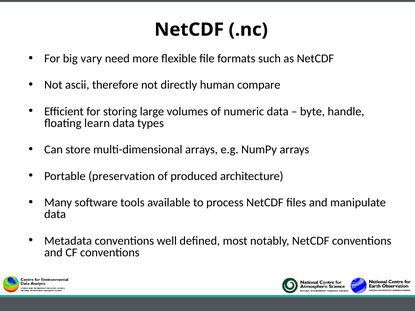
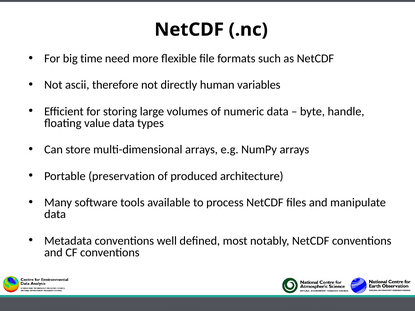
vary: vary -> time
compare: compare -> variables
learn: learn -> value
